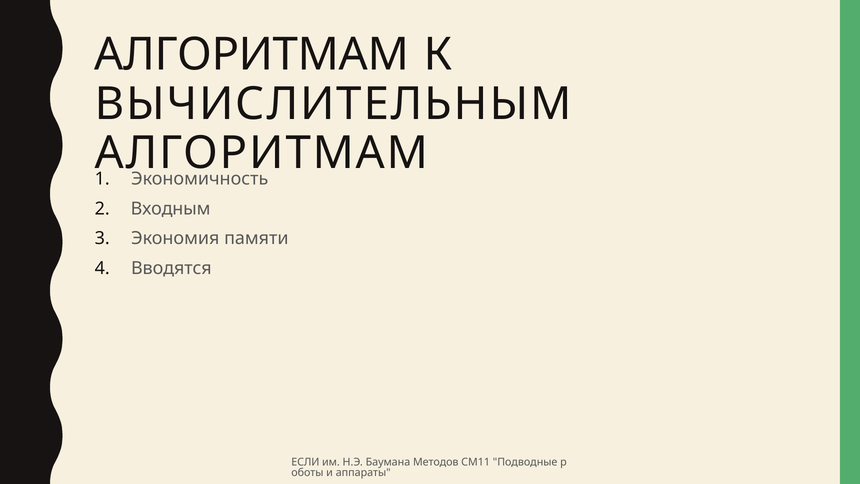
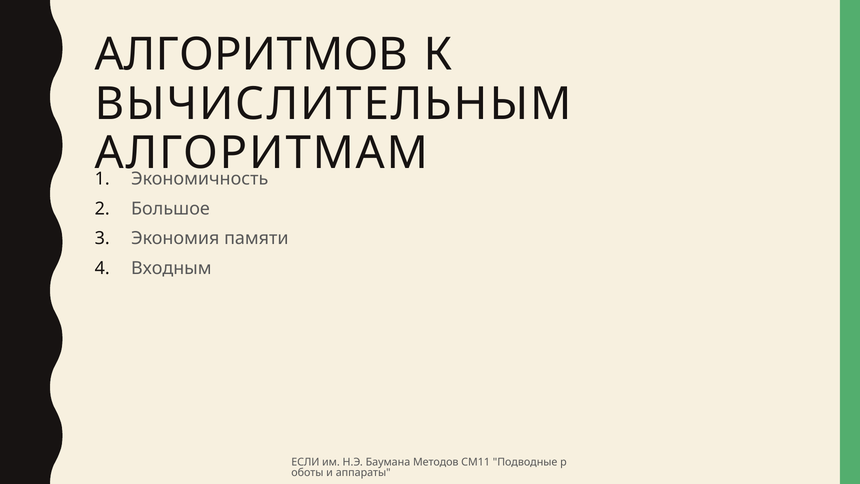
АЛГОРИТМАМ at (252, 55): АЛГОРИТМАМ -> АЛГОРИТМОВ
Входным: Входным -> Большое
Вводятся: Вводятся -> Входным
